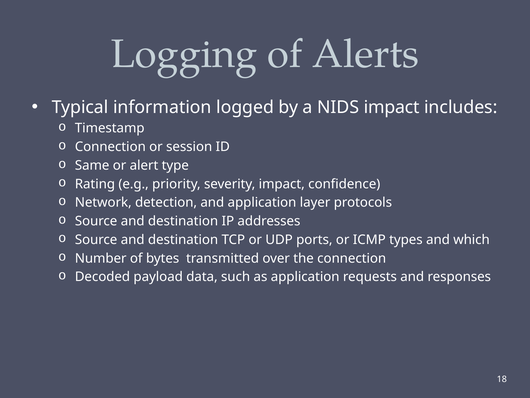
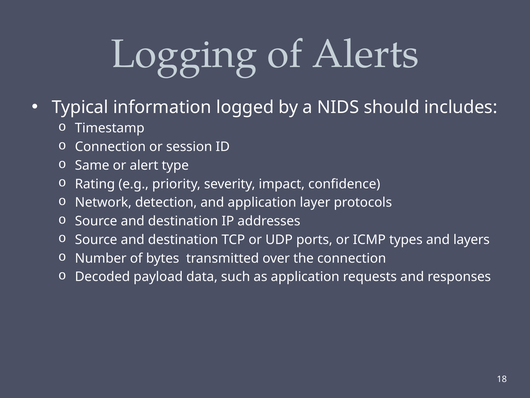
NIDS impact: impact -> should
which: which -> layers
